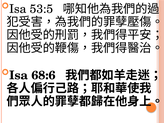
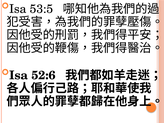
68:6: 68:6 -> 52:6
